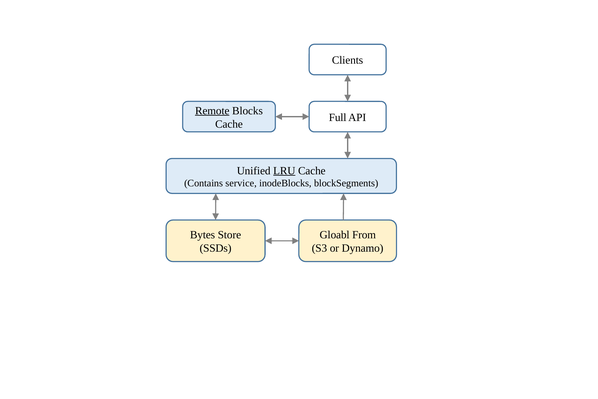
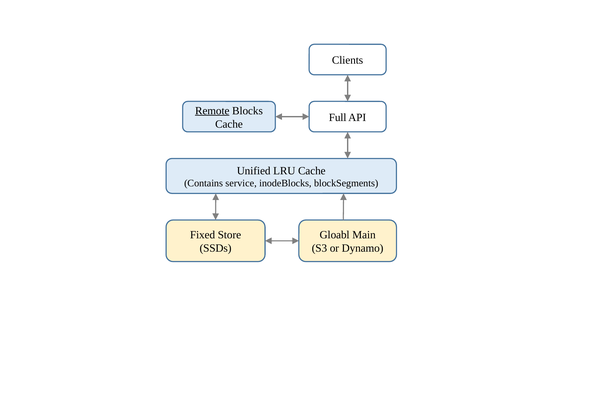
LRU underline: present -> none
Bytes: Bytes -> Fixed
From: From -> Main
